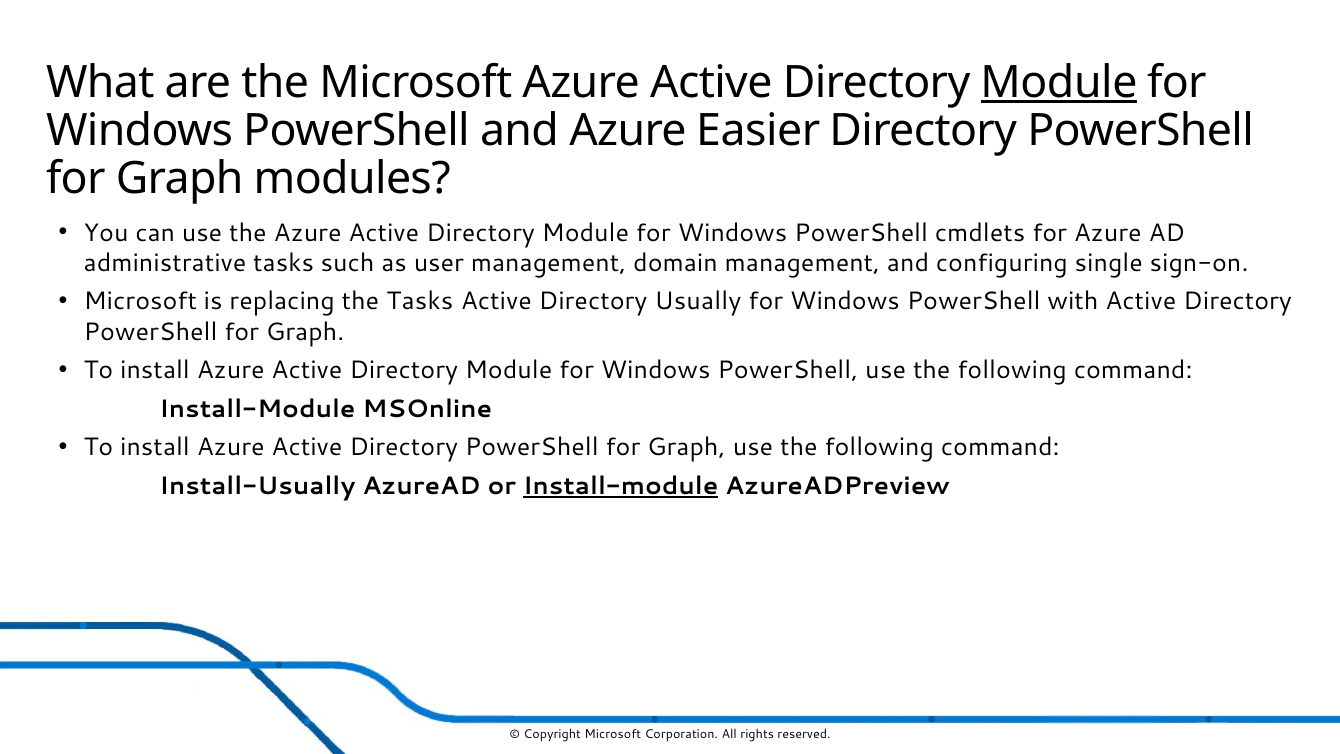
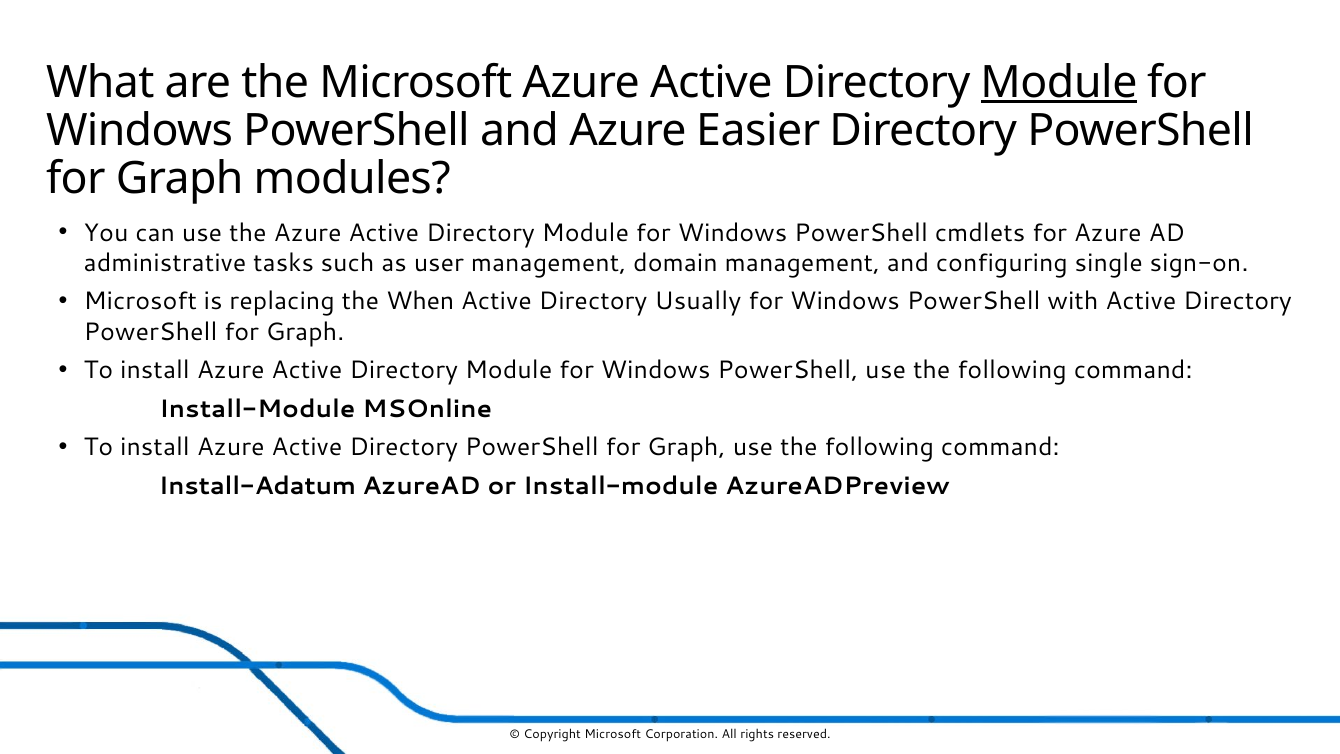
the Tasks: Tasks -> When
Install-Usually: Install-Usually -> Install-Adatum
Install-module at (621, 486) underline: present -> none
